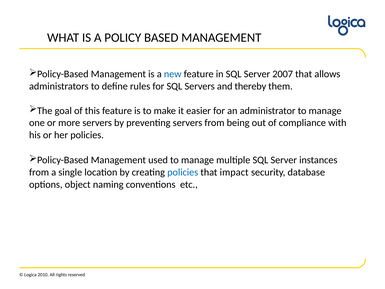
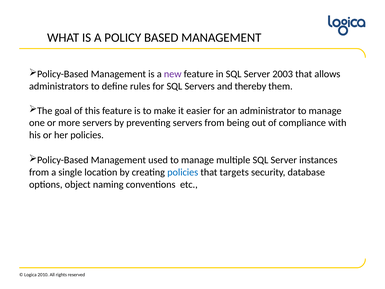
new colour: blue -> purple
2007: 2007 -> 2003
impact: impact -> targets
